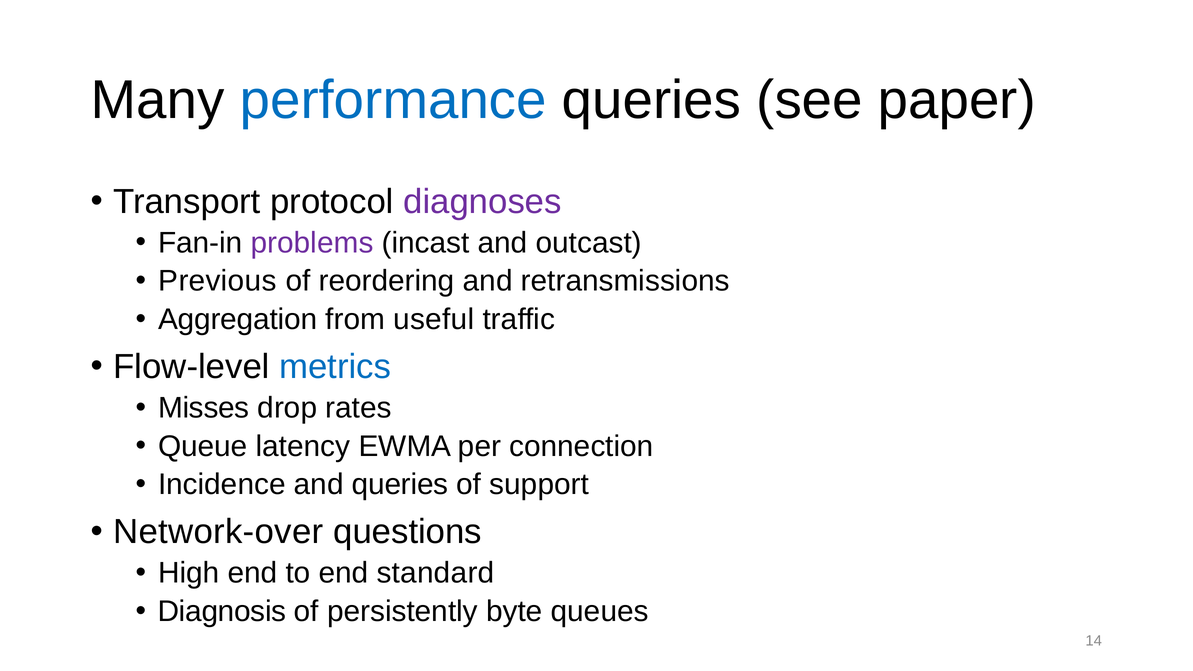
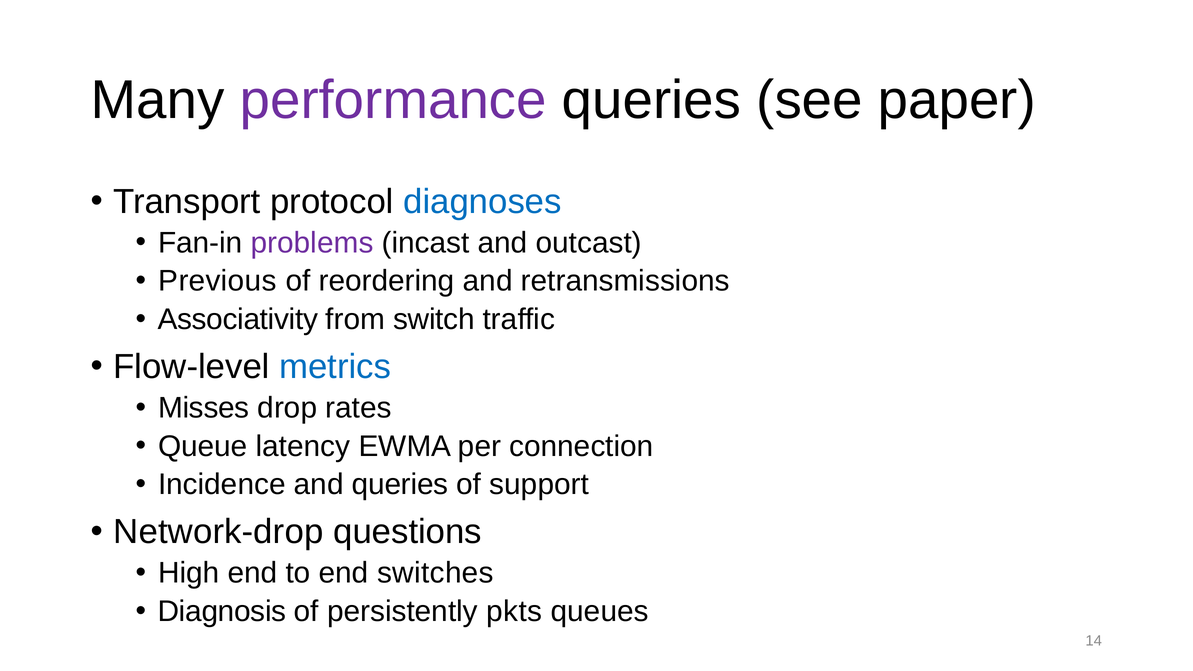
performance colour: blue -> purple
diagnoses colour: purple -> blue
Aggregation: Aggregation -> Associativity
useful: useful -> switch
Network-over: Network-over -> Network-drop
standard: standard -> switches
byte: byte -> pkts
